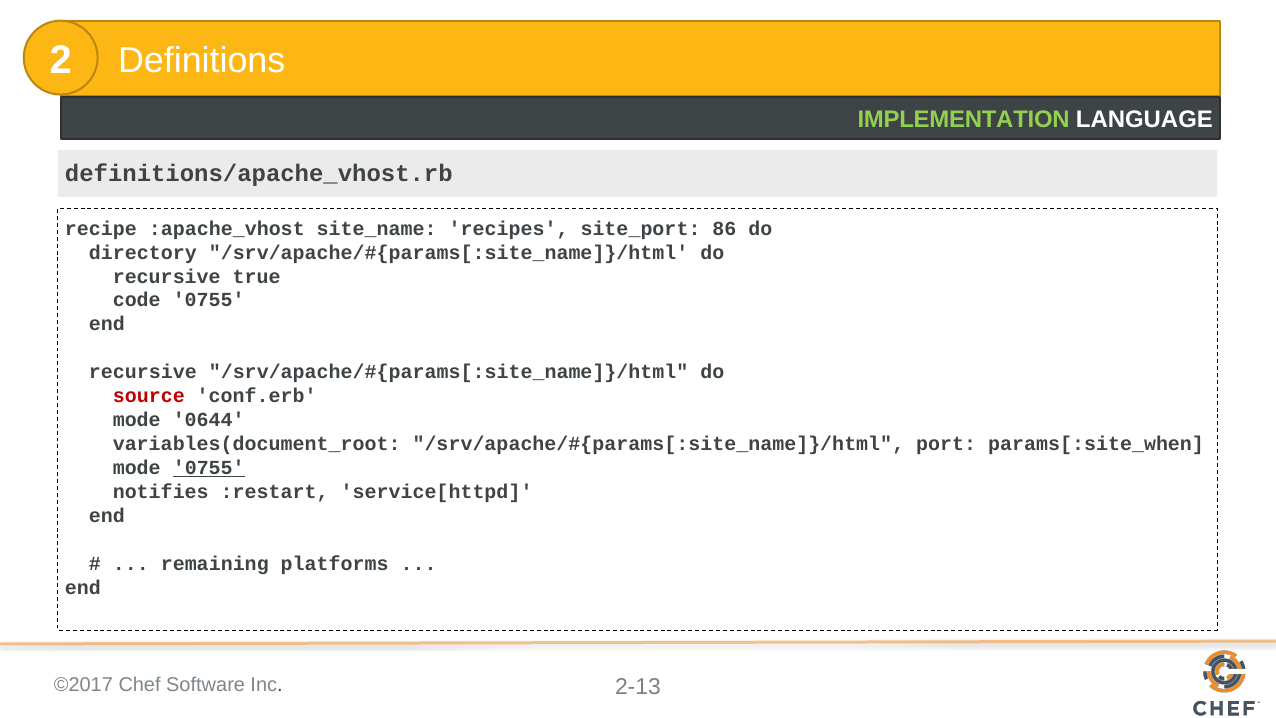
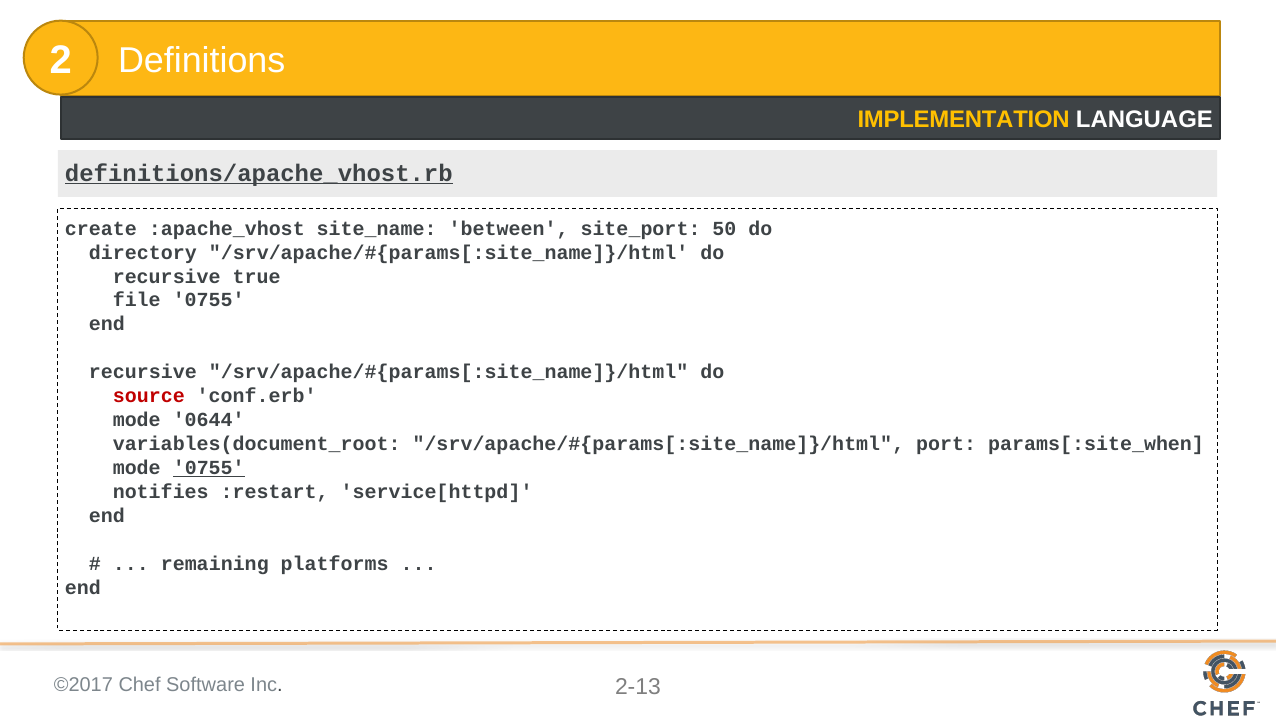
IMPLEMENTATION colour: light green -> yellow
definitions/apache_vhost.rb underline: none -> present
recipe: recipe -> create
recipes: recipes -> between
86: 86 -> 50
code: code -> file
